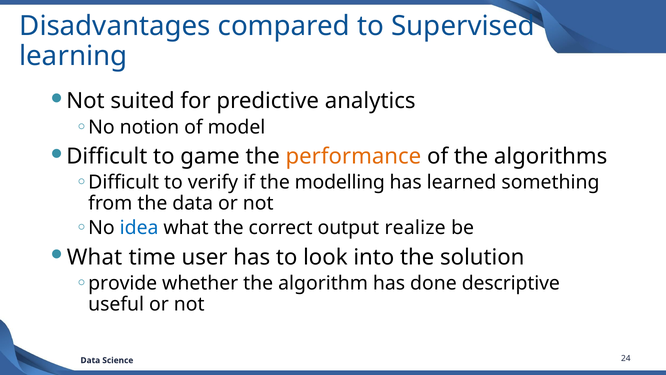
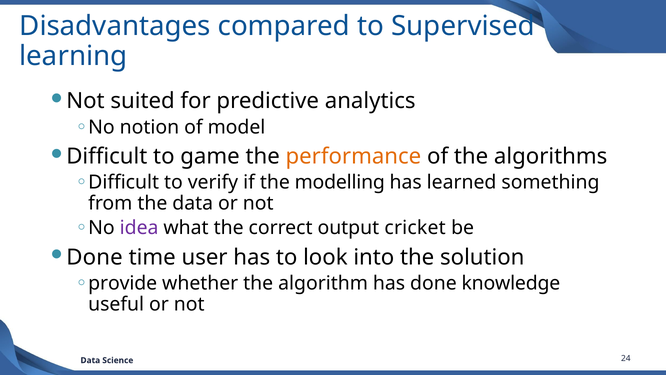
idea colour: blue -> purple
realize: realize -> cricket
What at (95, 257): What -> Done
descriptive: descriptive -> knowledge
